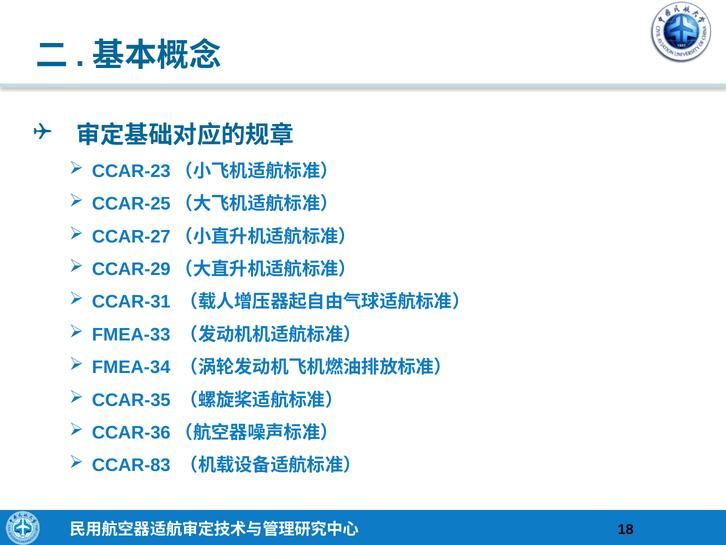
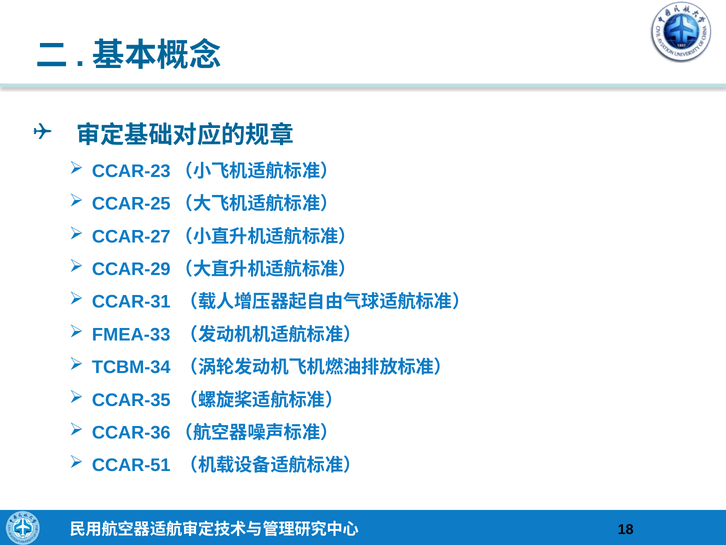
FMEA-34: FMEA-34 -> TCBM-34
CCAR-83: CCAR-83 -> CCAR-51
